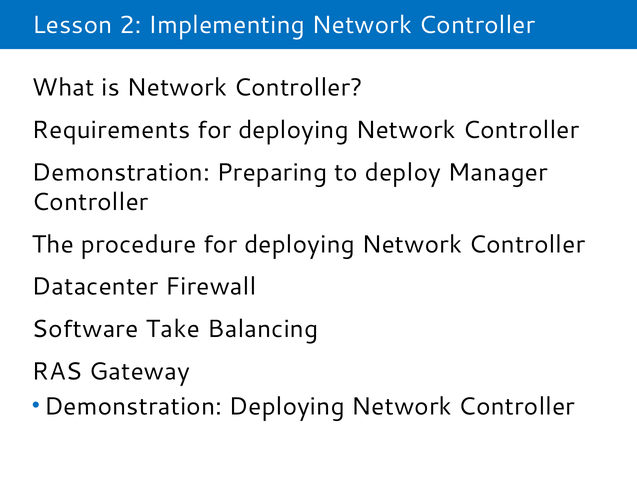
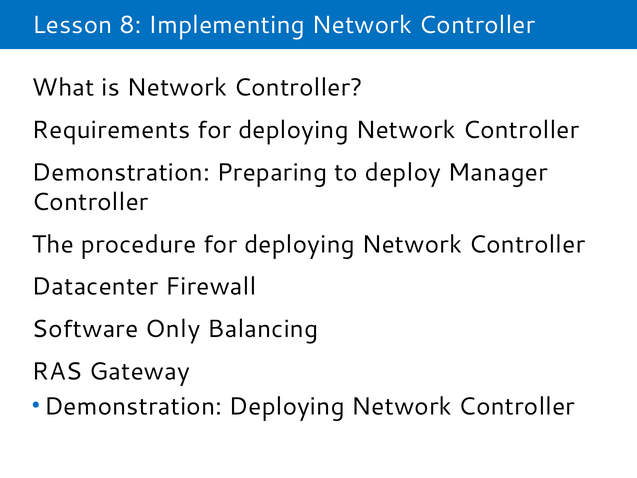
2: 2 -> 8
Take: Take -> Only
